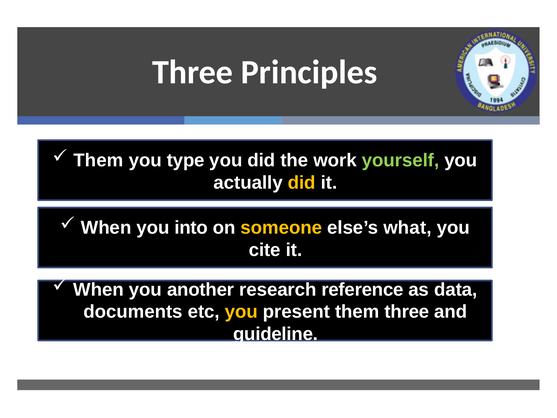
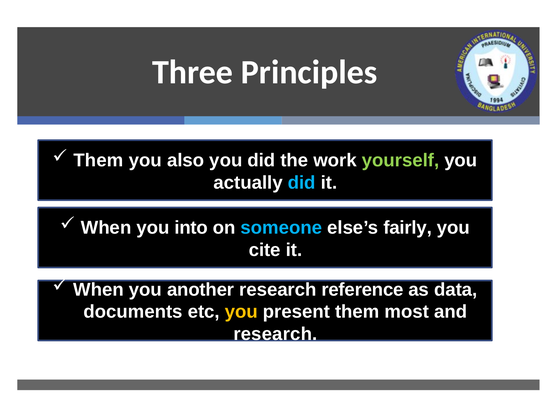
type: type -> also
did at (302, 183) colour: yellow -> light blue
someone colour: yellow -> light blue
what: what -> fairly
them three: three -> most
guideline at (276, 334): guideline -> research
